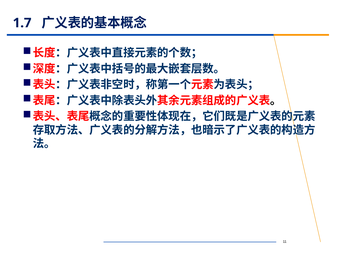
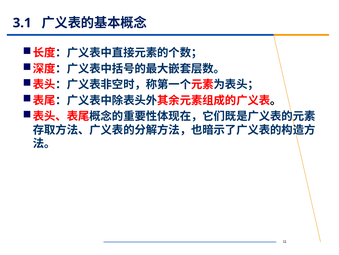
1.7: 1.7 -> 3.1
